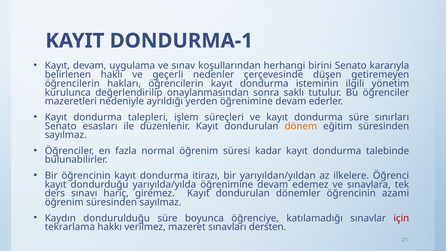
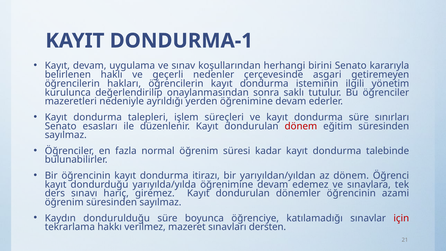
düşen: düşen -> asgari
dönem at (301, 126) colour: orange -> red
az ilkelere: ilkelere -> dönem
